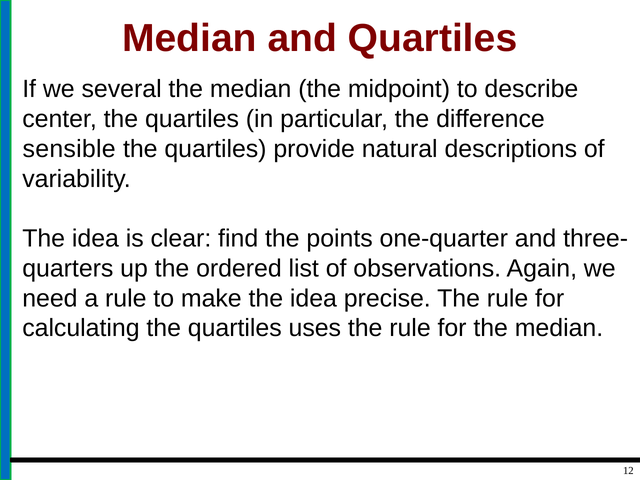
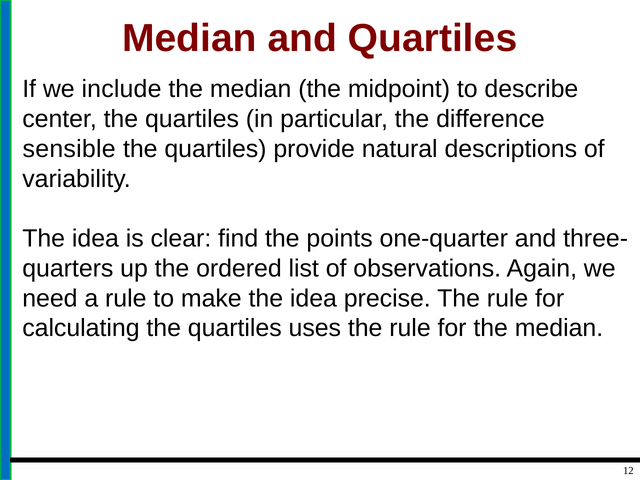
several: several -> include
